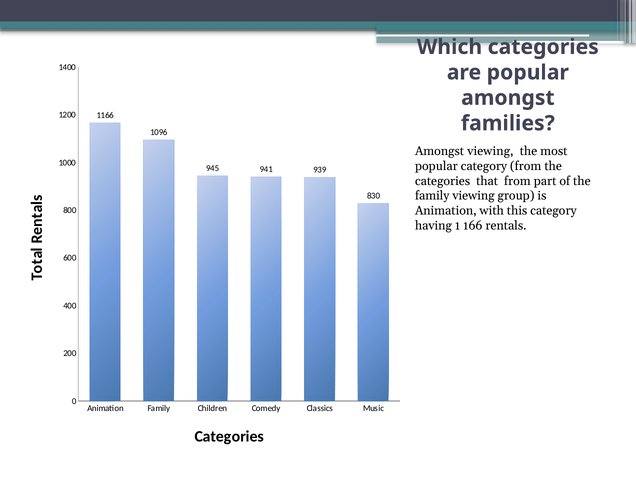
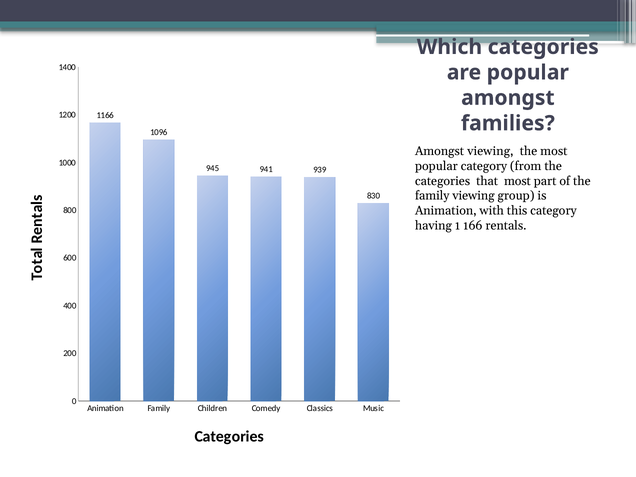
from at (517, 181): from -> most
